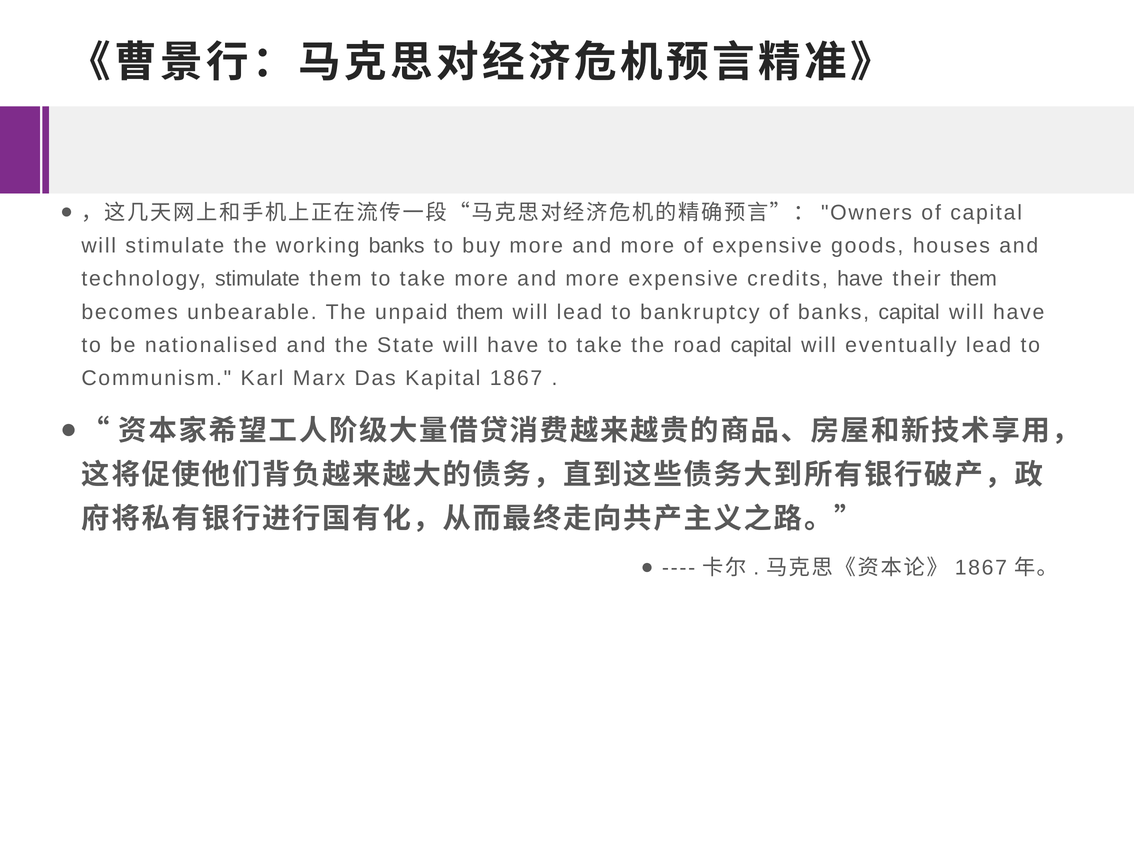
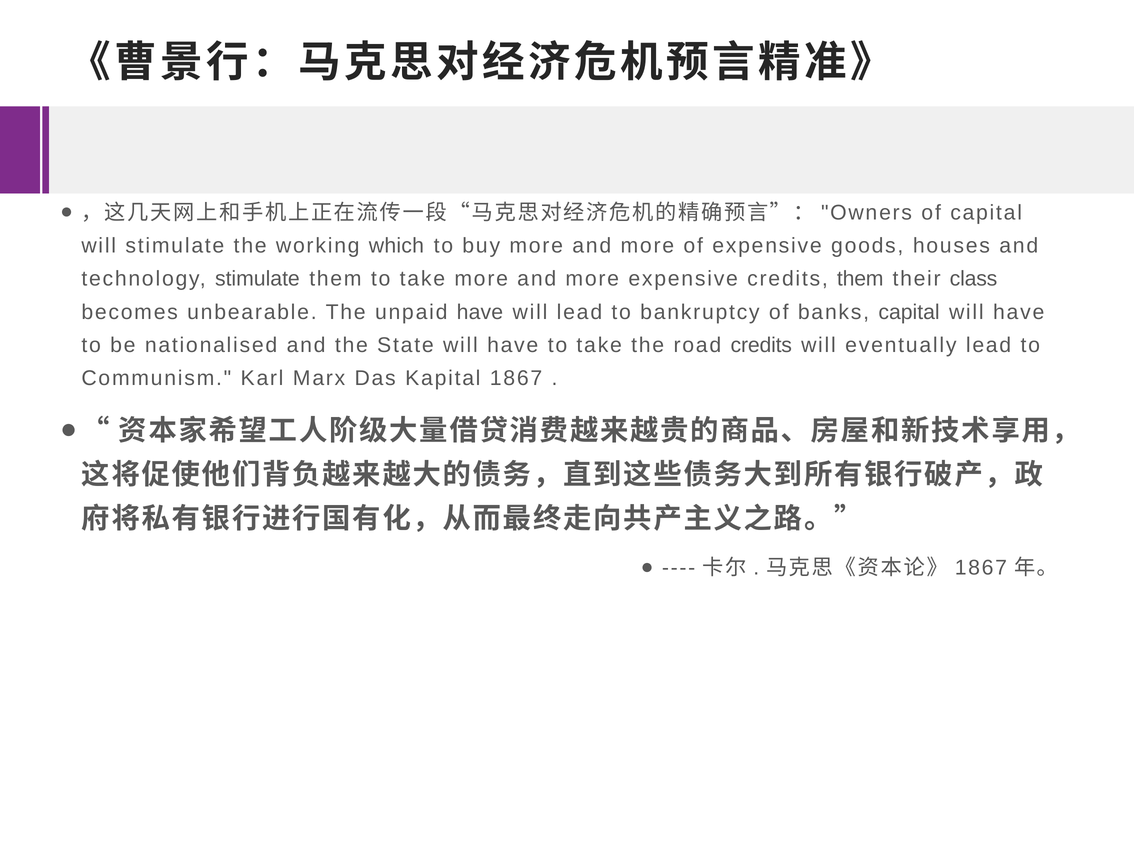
working banks: banks -> which
credits have: have -> them
their them: them -> class
unpaid them: them -> have
road capital: capital -> credits
